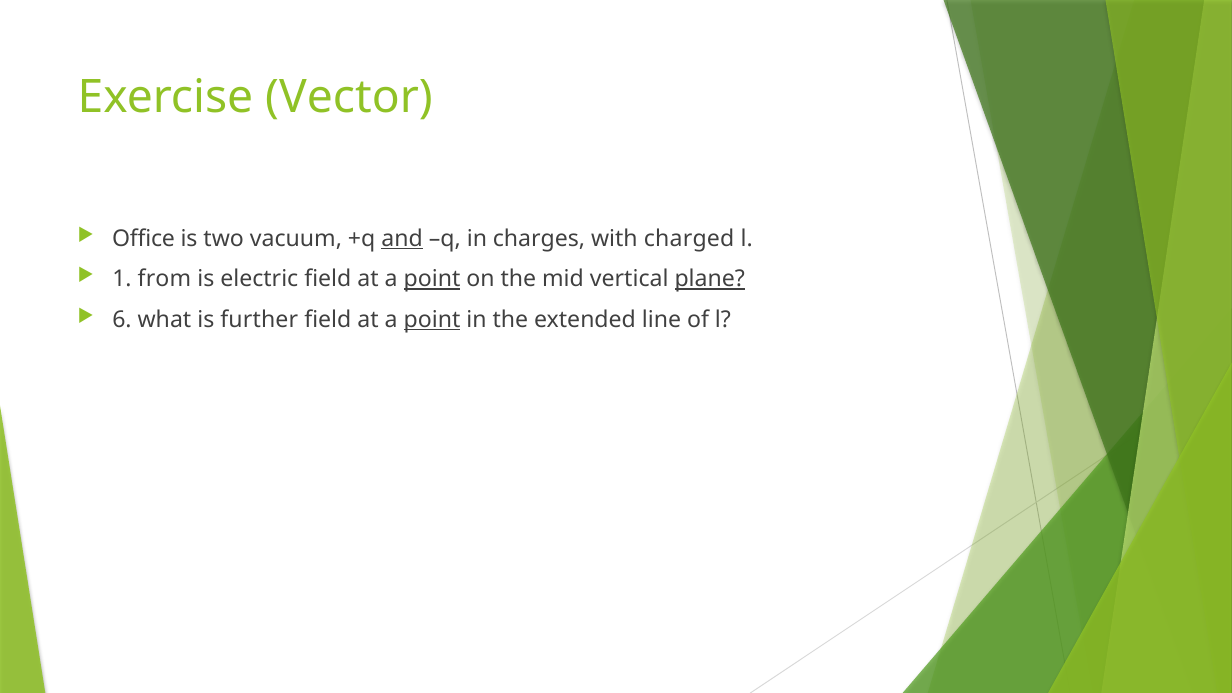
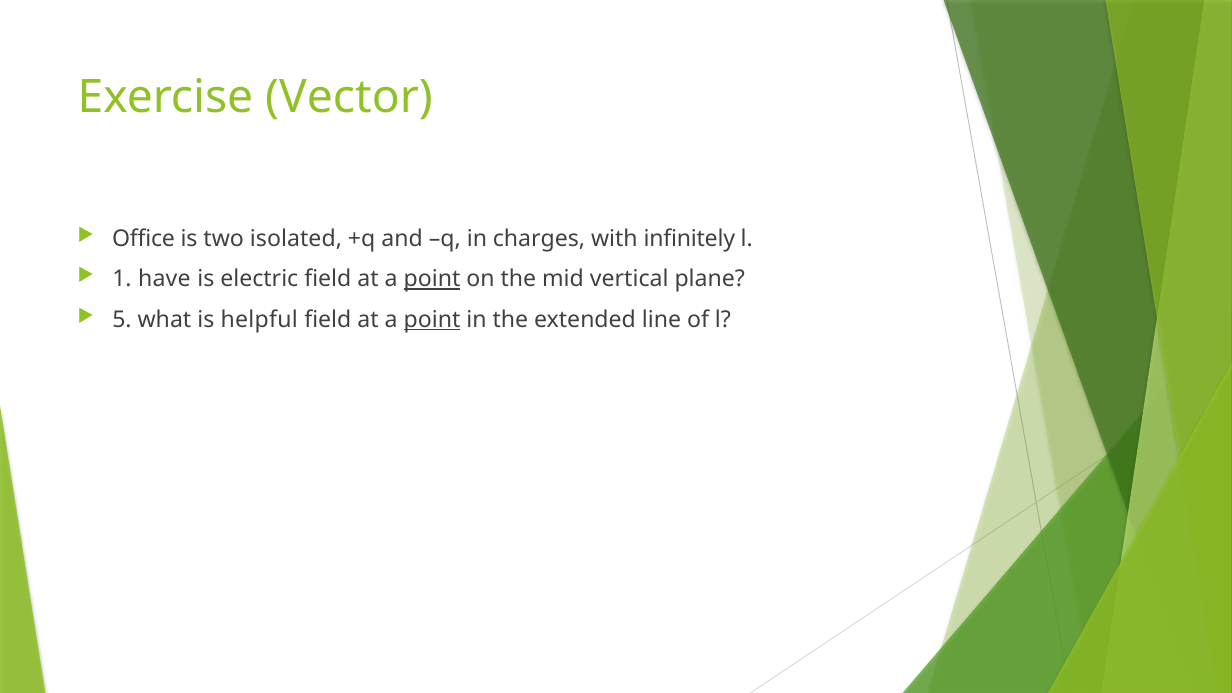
vacuum: vacuum -> isolated
and underline: present -> none
charged: charged -> infinitely
from: from -> have
plane underline: present -> none
6: 6 -> 5
further: further -> helpful
